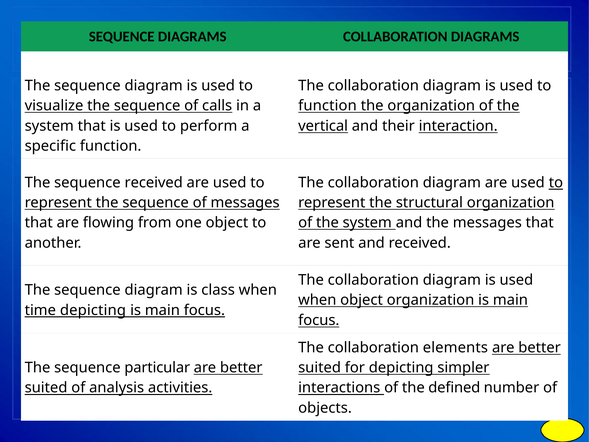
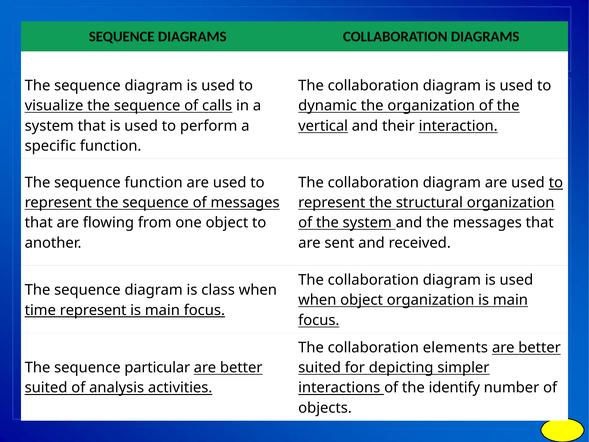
function at (328, 106): function -> dynamic
sequence received: received -> function
time depicting: depicting -> represent
defined: defined -> identify
